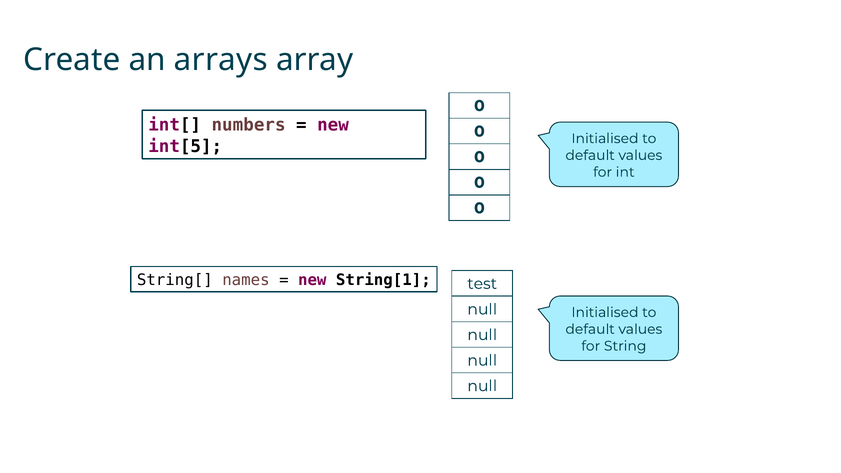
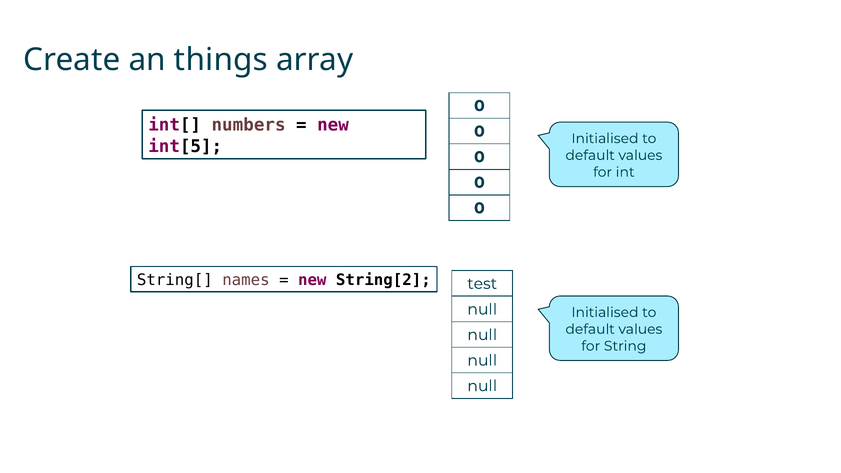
arrays: arrays -> things
String[1: String[1 -> String[2
